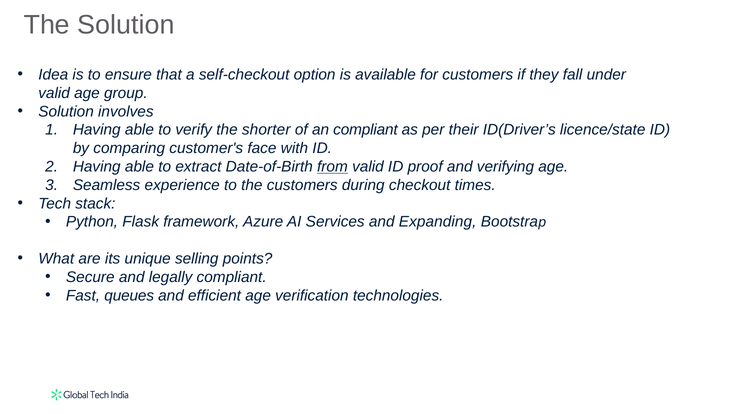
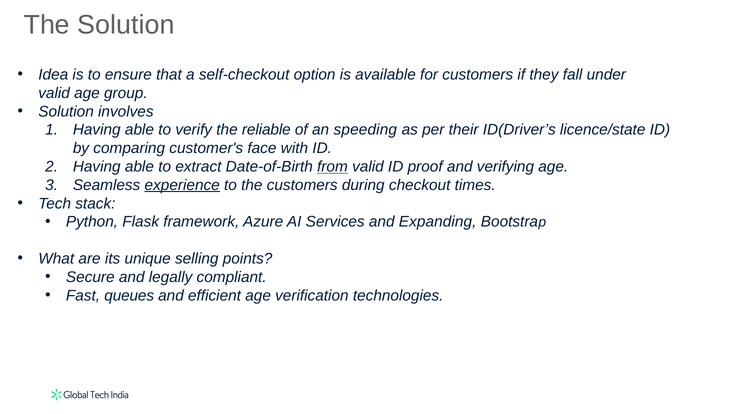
shorter: shorter -> reliable
an compliant: compliant -> speeding
experience underline: none -> present
